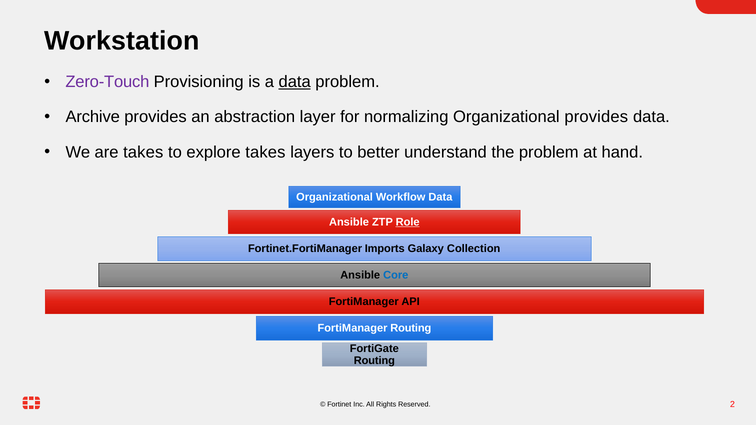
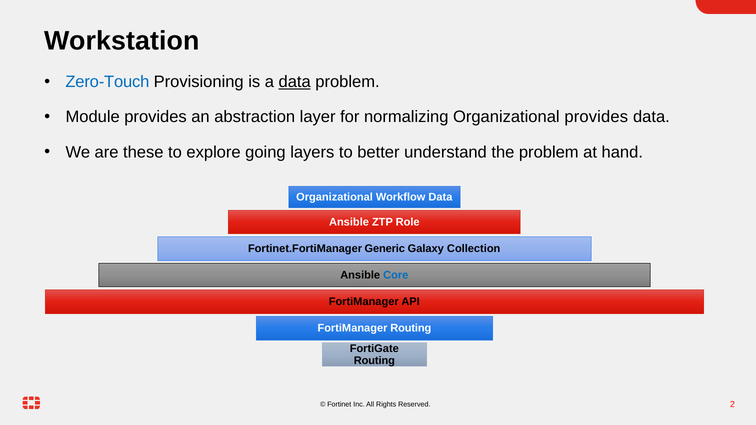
Zero-Touch colour: purple -> blue
Archive: Archive -> Module
are takes: takes -> these
explore takes: takes -> going
Role underline: present -> none
Imports: Imports -> Generic
